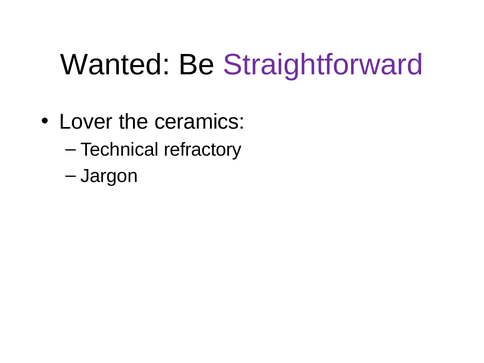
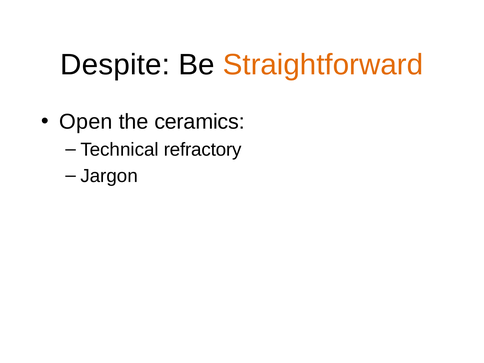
Wanted: Wanted -> Despite
Straightforward colour: purple -> orange
Lover: Lover -> Open
